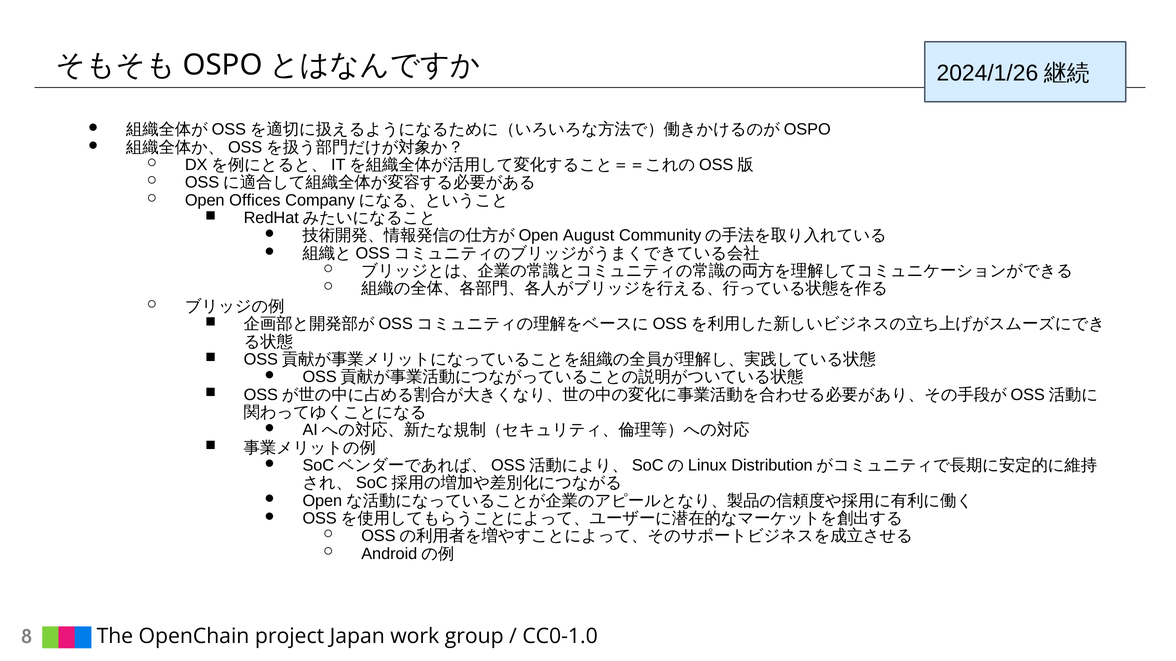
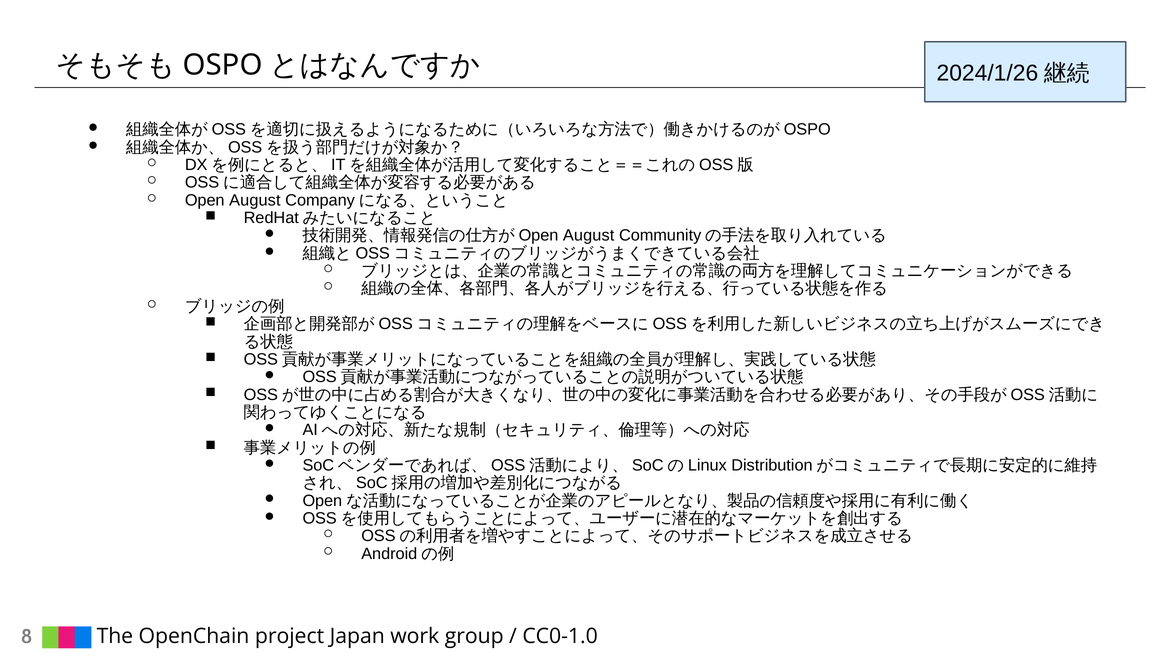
Open Offices: Offices -> August
